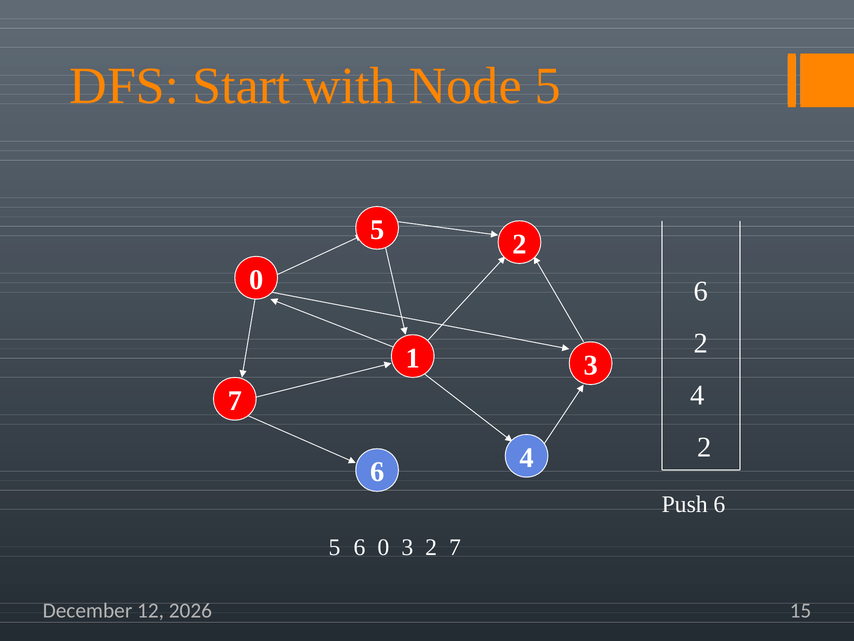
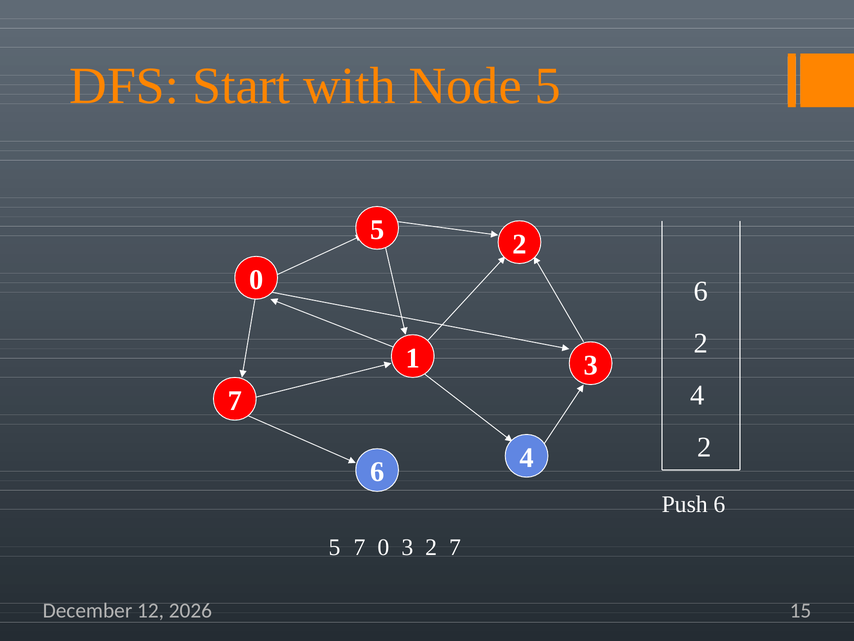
5 6: 6 -> 7
